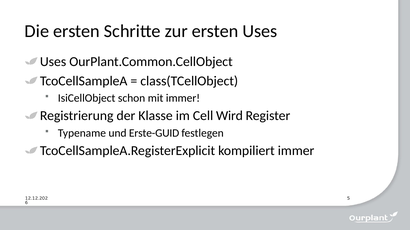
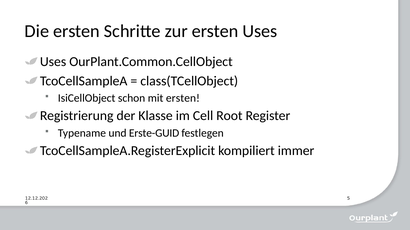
mit immer: immer -> ersten
Wird: Wird -> Root
